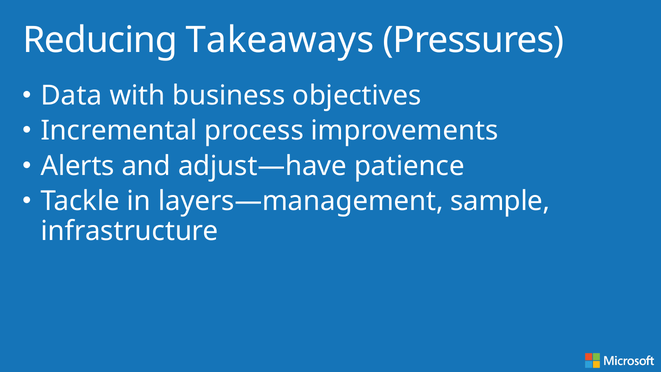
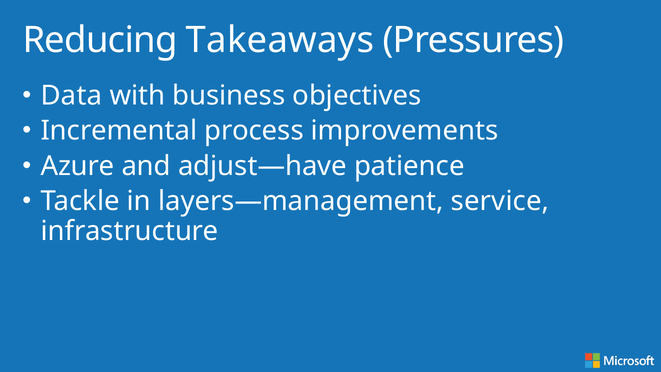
Alerts: Alerts -> Azure
sample: sample -> service
